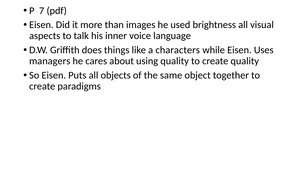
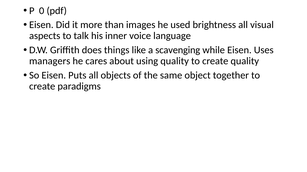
7: 7 -> 0
characters: characters -> scavenging
